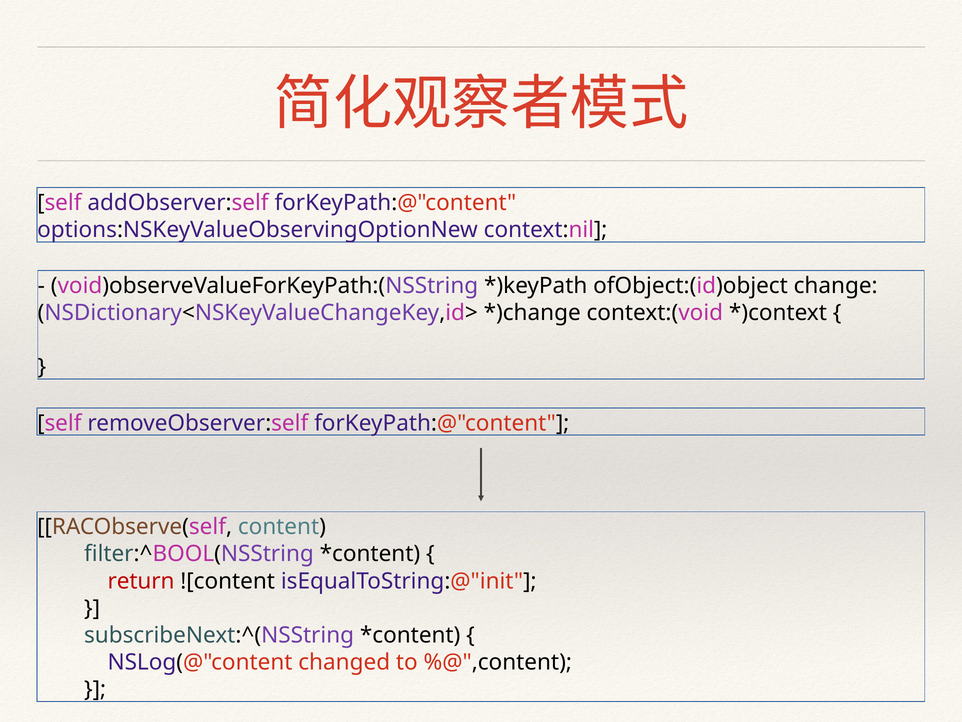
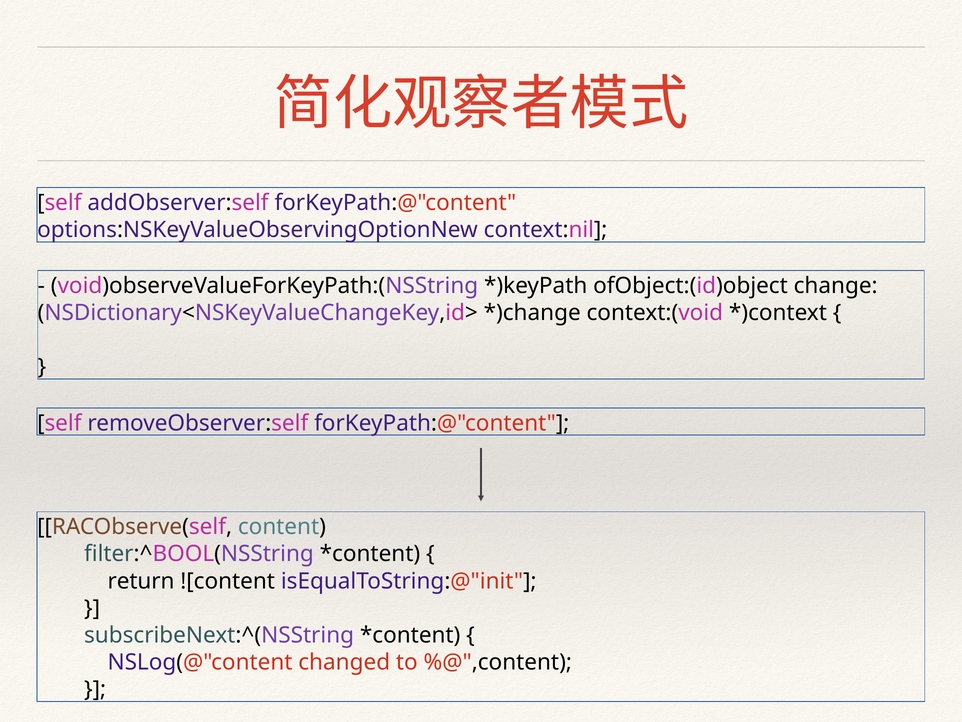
return colour: red -> black
